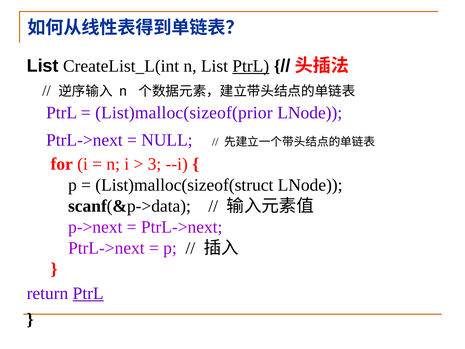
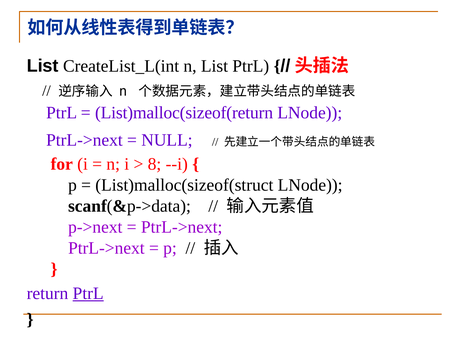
PtrL at (251, 66) underline: present -> none
List)malloc(sizeof(prior: List)malloc(sizeof(prior -> List)malloc(sizeof(return
3: 3 -> 8
